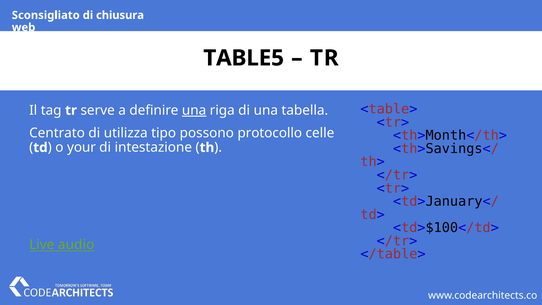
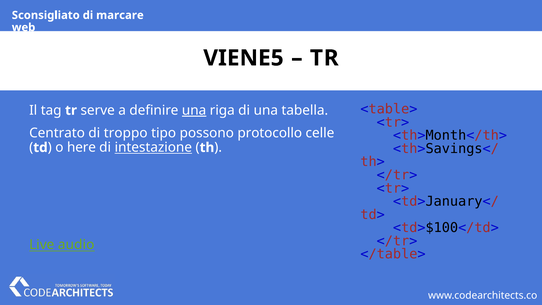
chiusura: chiusura -> marcare
TABLE5: TABLE5 -> VIENE5
utilizza: utilizza -> troppo
your: your -> here
intestazione underline: none -> present
